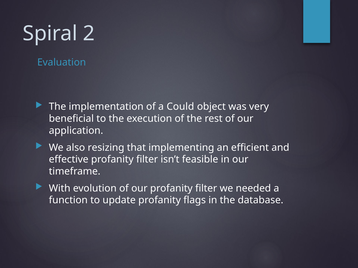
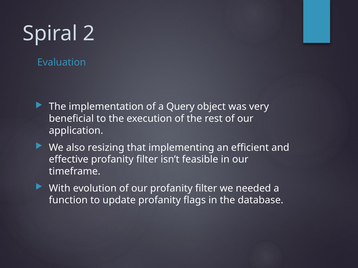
Could: Could -> Query
